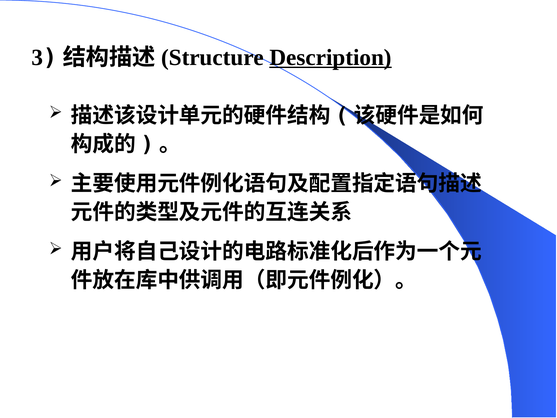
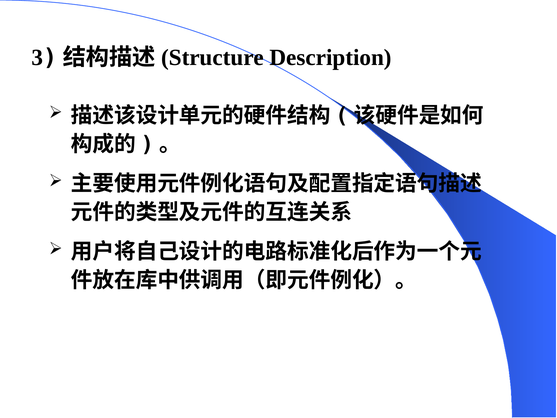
Description underline: present -> none
